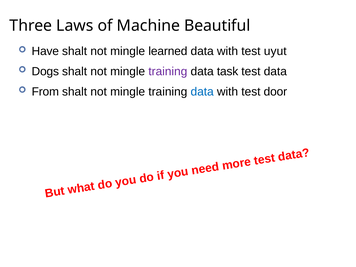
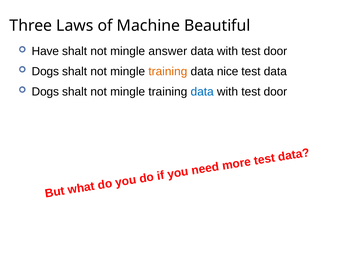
learned: learned -> answer
uyut at (275, 51): uyut -> door
training at (168, 71) colour: purple -> orange
task: task -> nice
From at (45, 92): From -> Dogs
